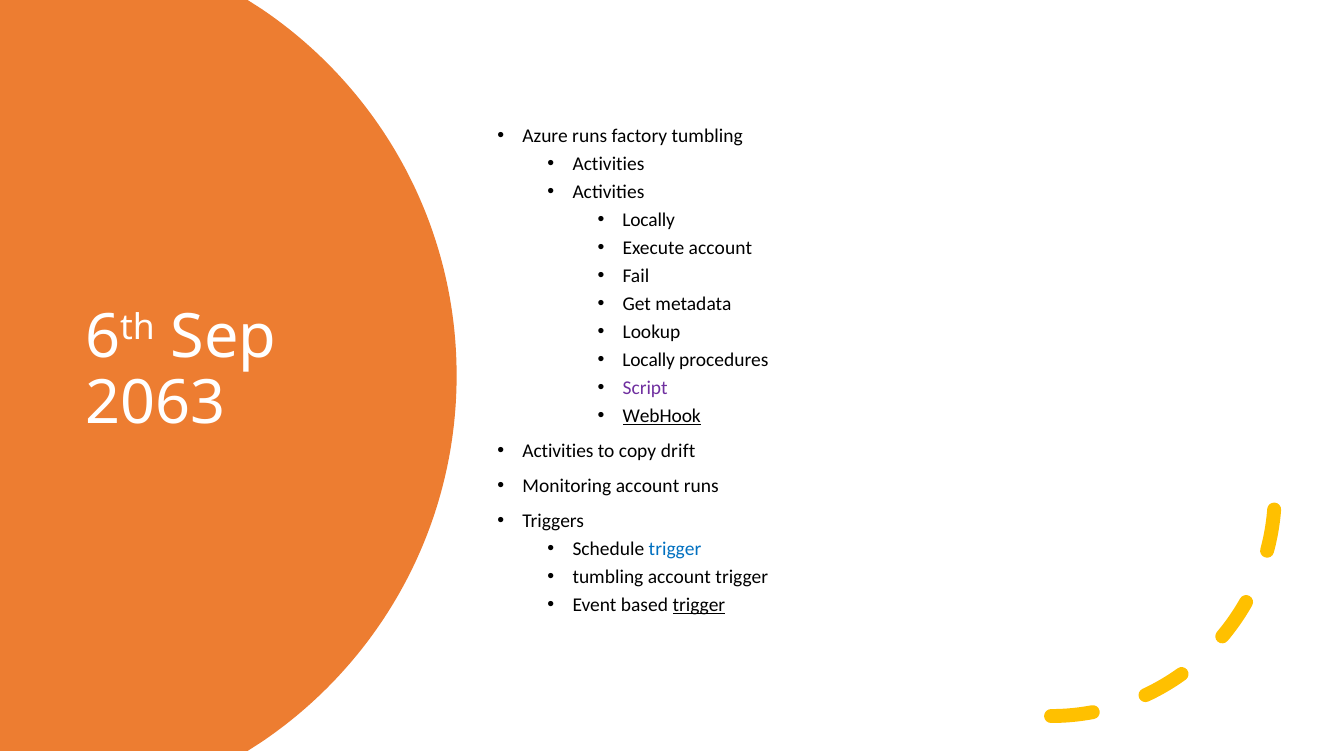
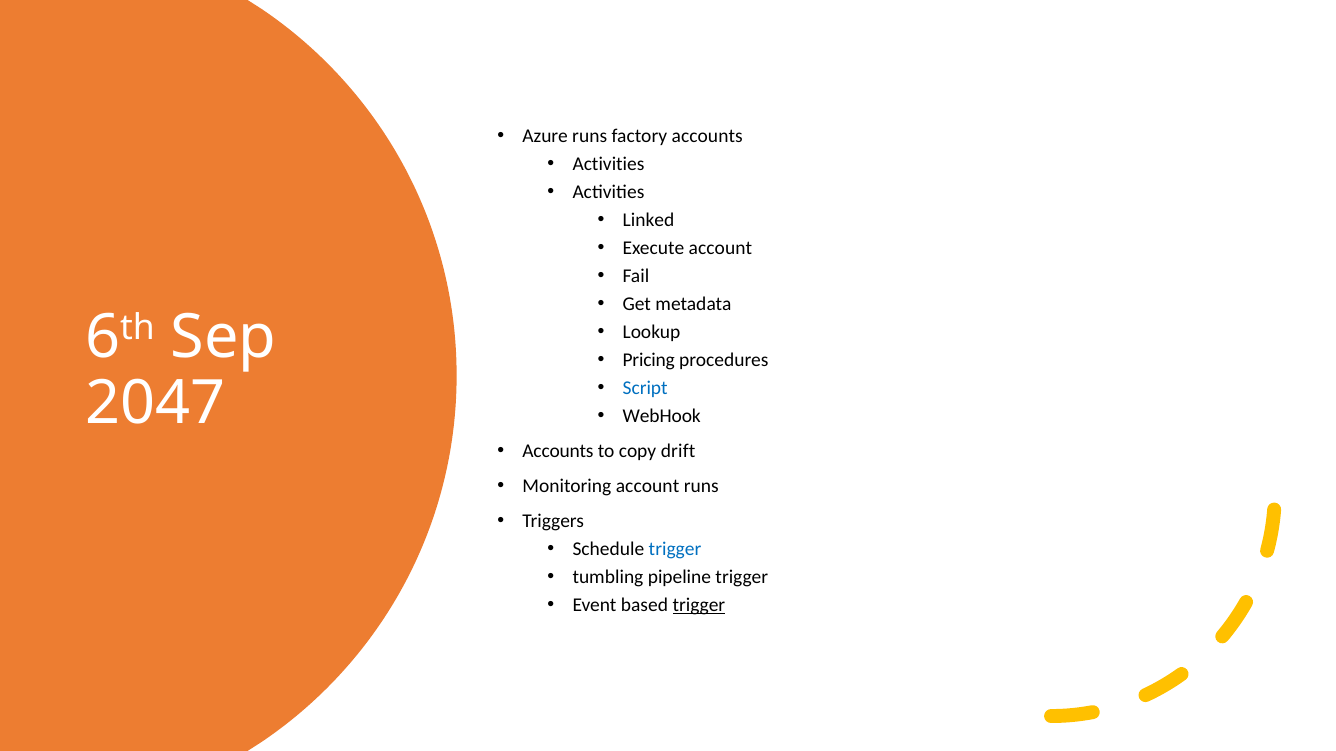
factory tumbling: tumbling -> accounts
Locally at (649, 220): Locally -> Linked
Locally at (649, 360): Locally -> Pricing
Script colour: purple -> blue
2063: 2063 -> 2047
WebHook underline: present -> none
Activities at (558, 451): Activities -> Accounts
tumbling account: account -> pipeline
